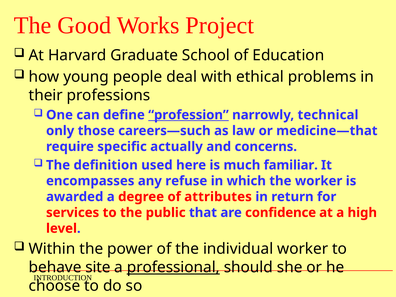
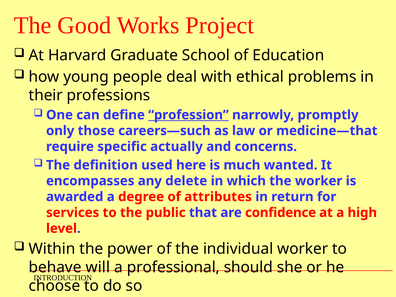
technical: technical -> promptly
familiar: familiar -> wanted
refuse: refuse -> delete
site: site -> will
professional underline: present -> none
